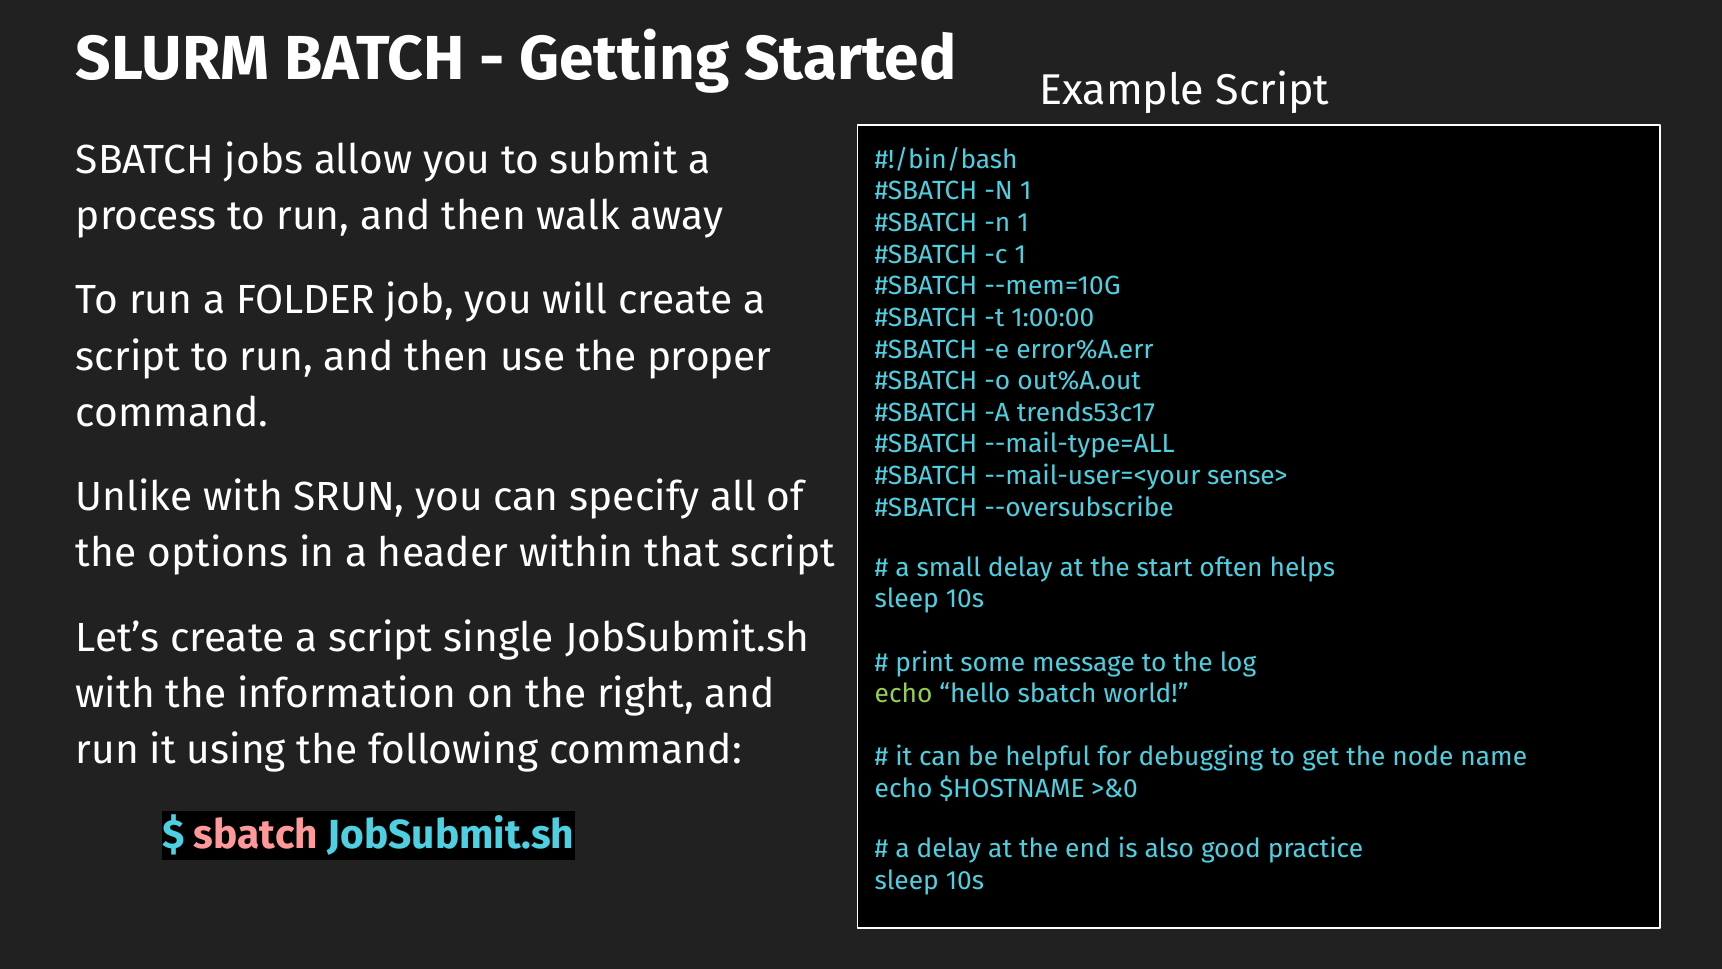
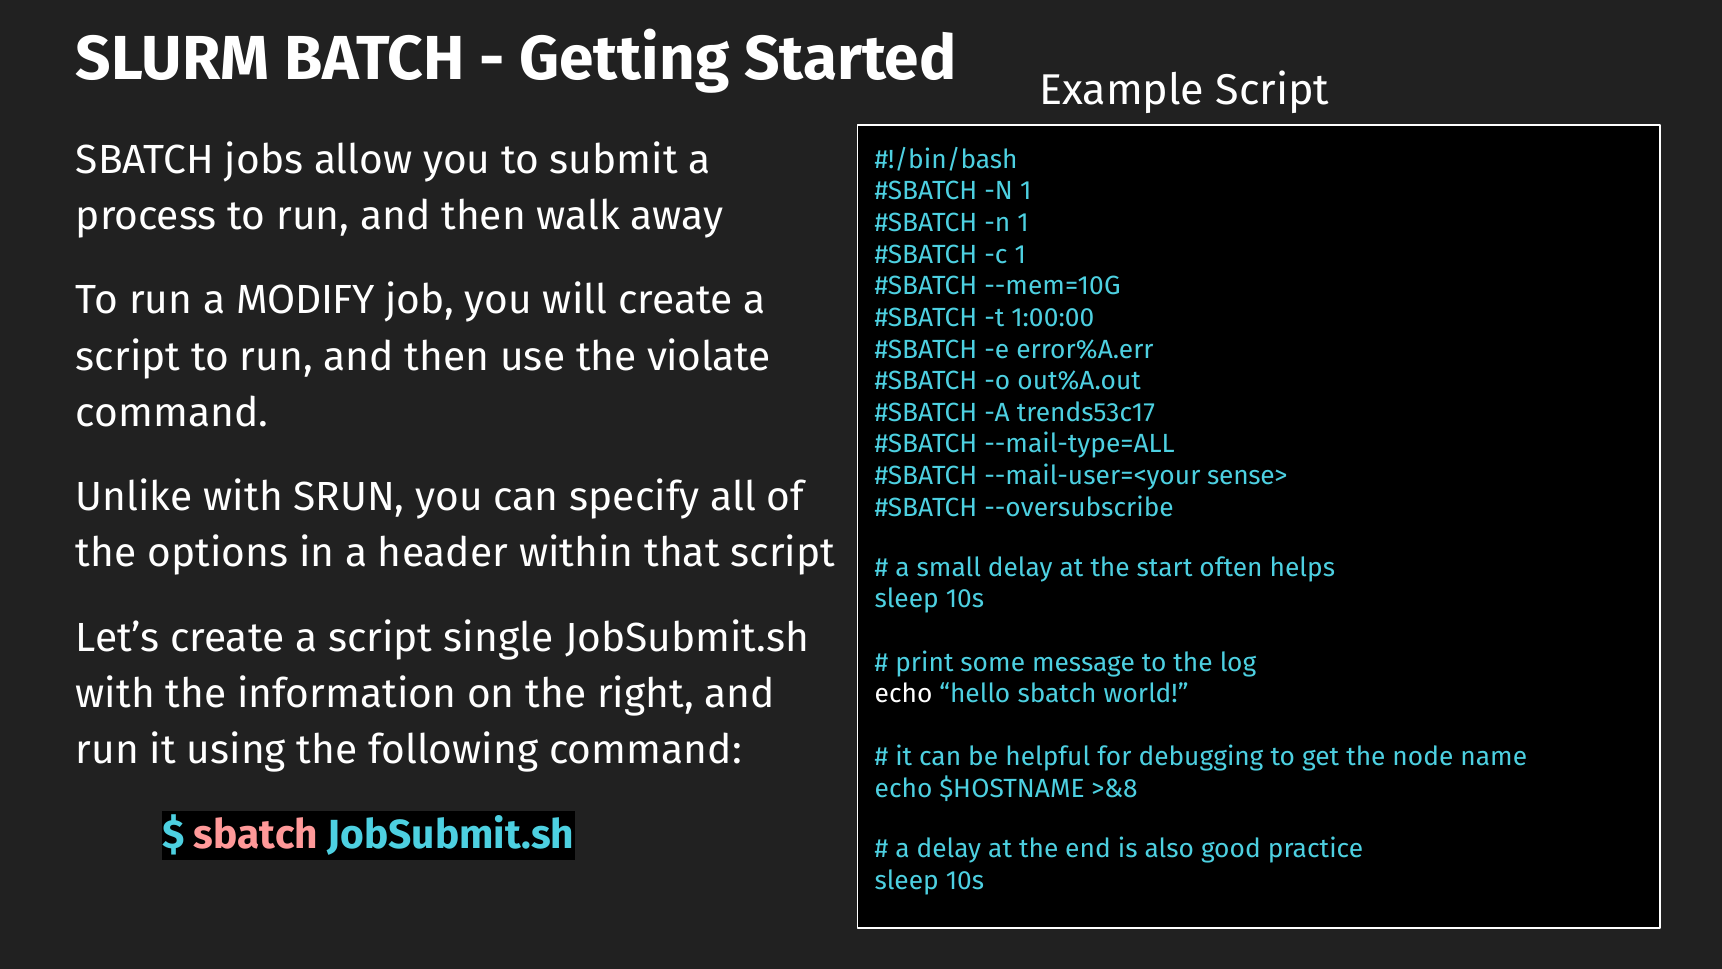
FOLDER: FOLDER -> MODIFY
proper: proper -> violate
echo at (904, 694) colour: light green -> white
>&0: >&0 -> >&8
